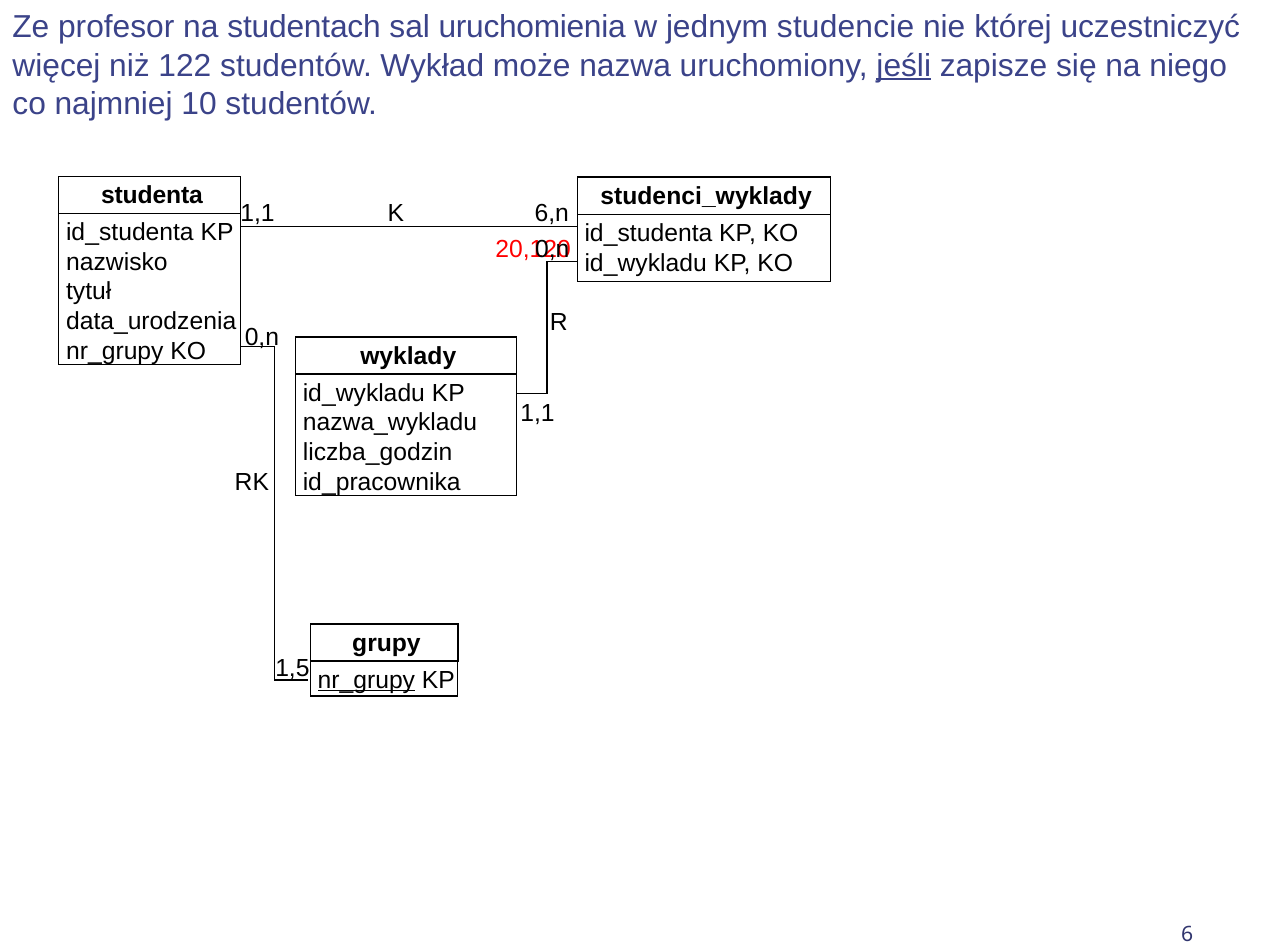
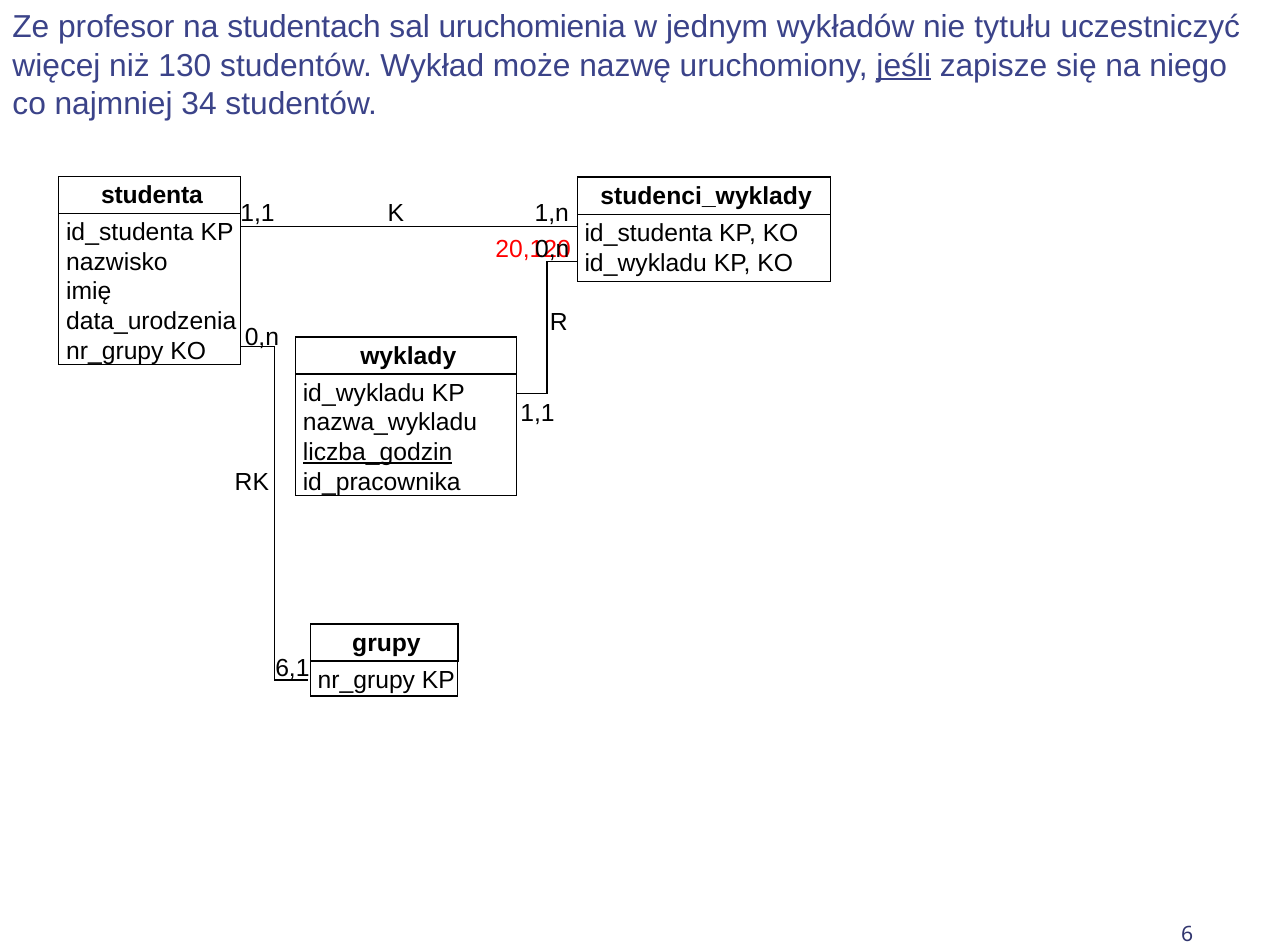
studencie: studencie -> wykładów
której: której -> tytułu
122: 122 -> 130
nazwa: nazwa -> nazwę
10: 10 -> 34
6,n: 6,n -> 1,n
tytuł: tytuł -> imię
liczba_godzin underline: none -> present
1,5: 1,5 -> 6,1
nr_grupy at (366, 680) underline: present -> none
